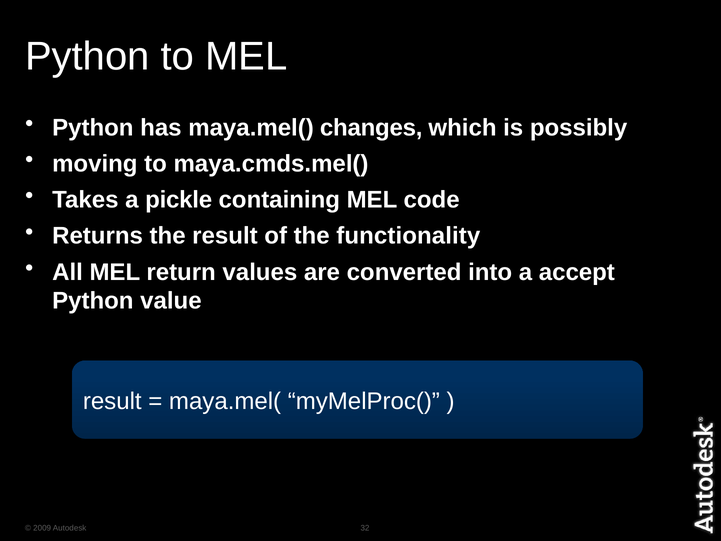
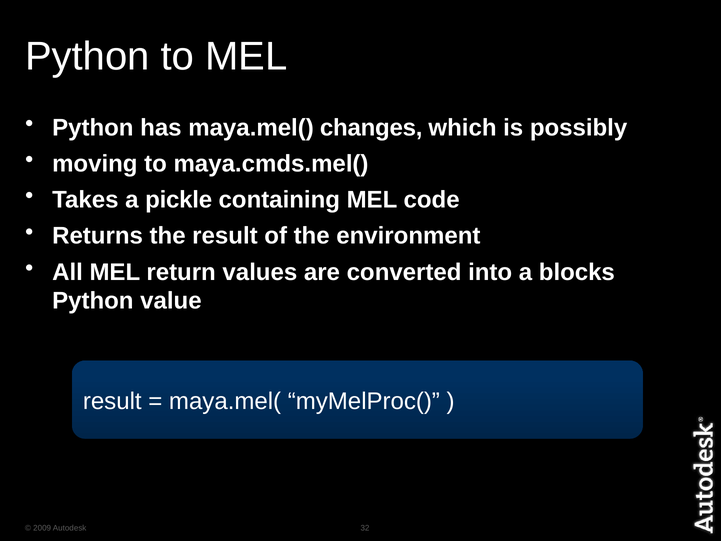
functionality: functionality -> environment
accept: accept -> blocks
